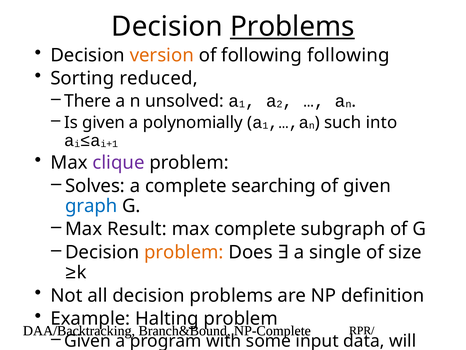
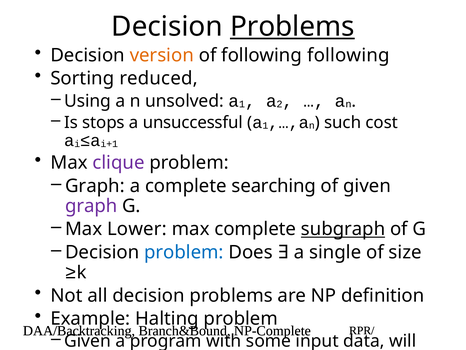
There: There -> Using
Is given: given -> stops
polynomially: polynomially -> unsuccessful
into: into -> cost
Solves at (95, 186): Solves -> Graph
graph at (91, 206) colour: blue -> purple
Result: Result -> Lower
subgraph underline: none -> present
problem at (184, 252) colour: orange -> blue
